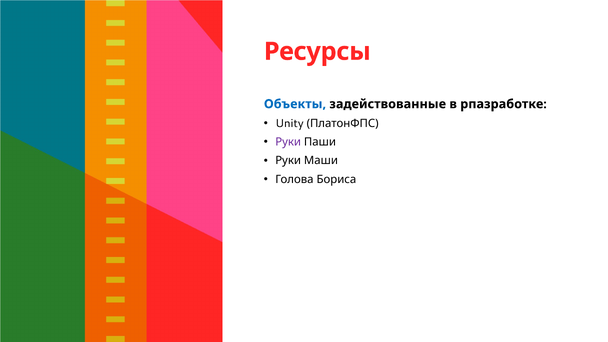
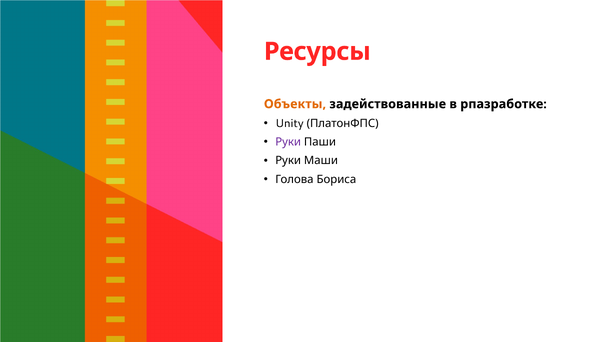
Объекты colour: blue -> orange
